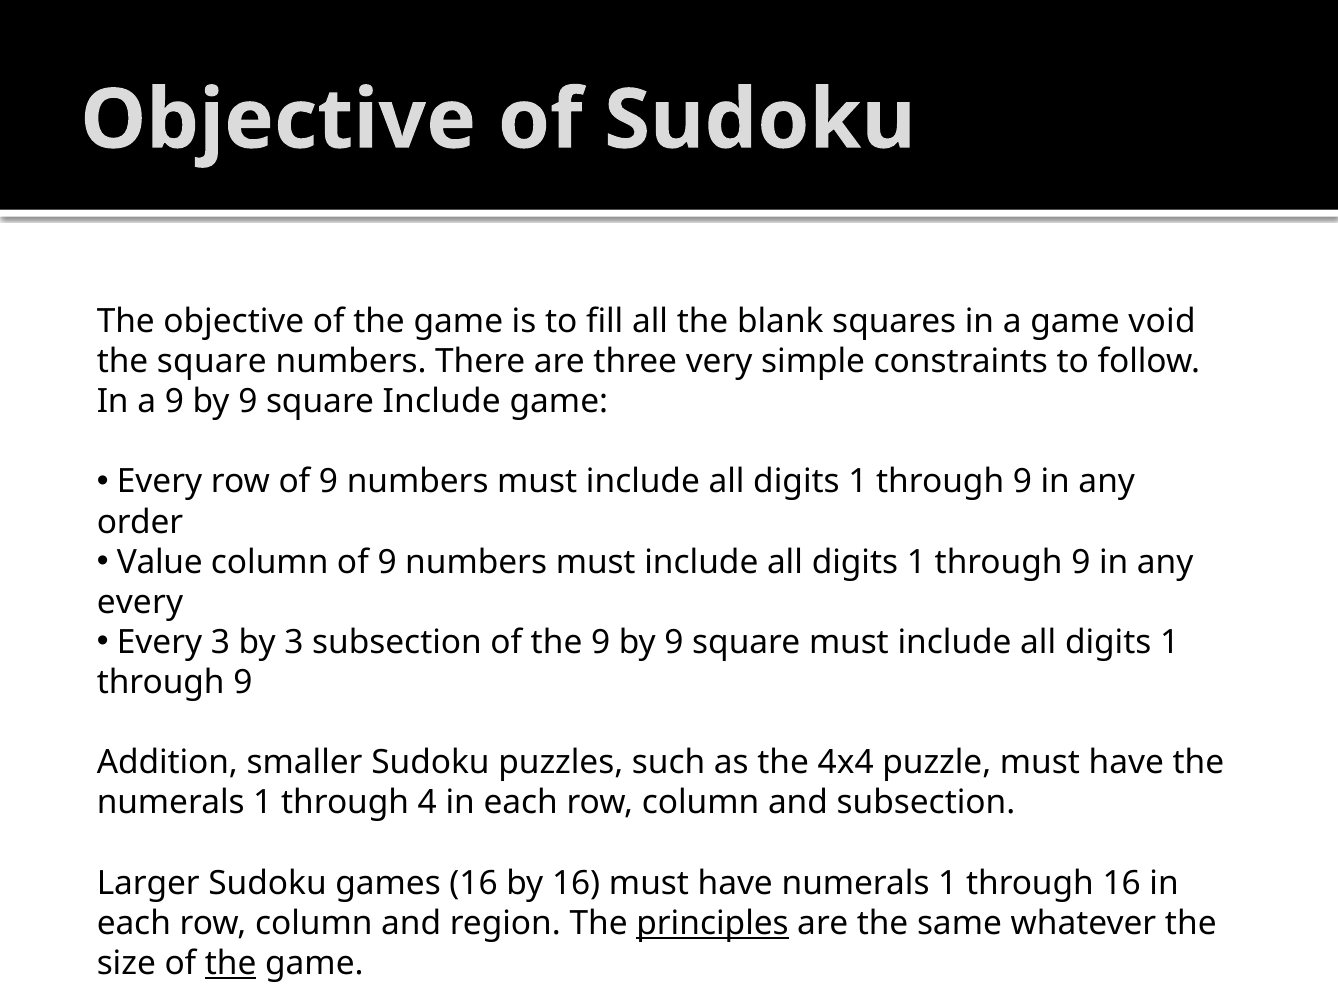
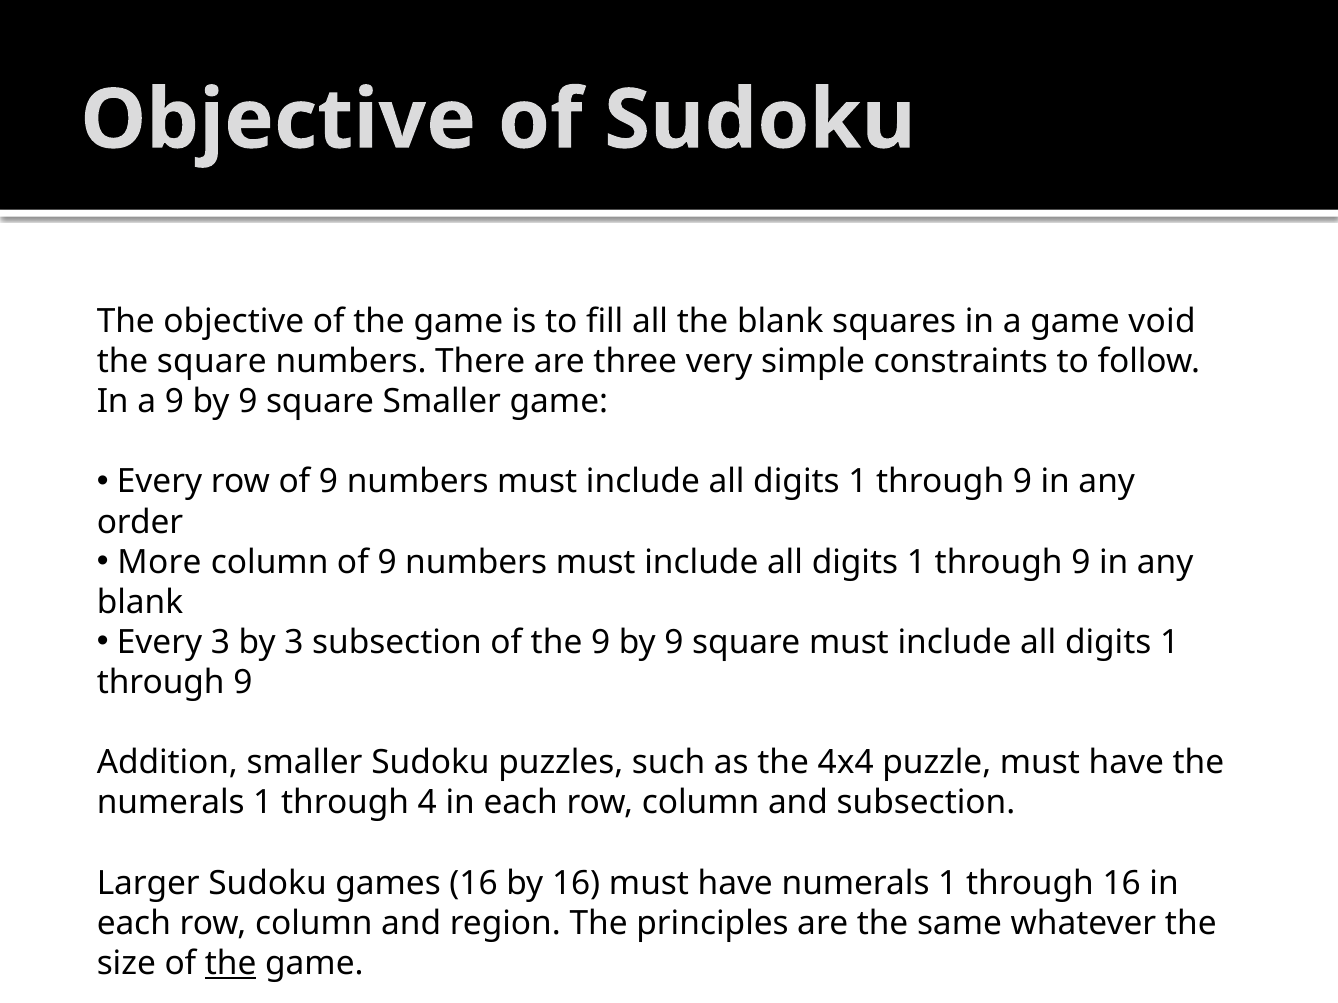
square Include: Include -> Smaller
Value: Value -> More
every at (140, 603): every -> blank
principles underline: present -> none
